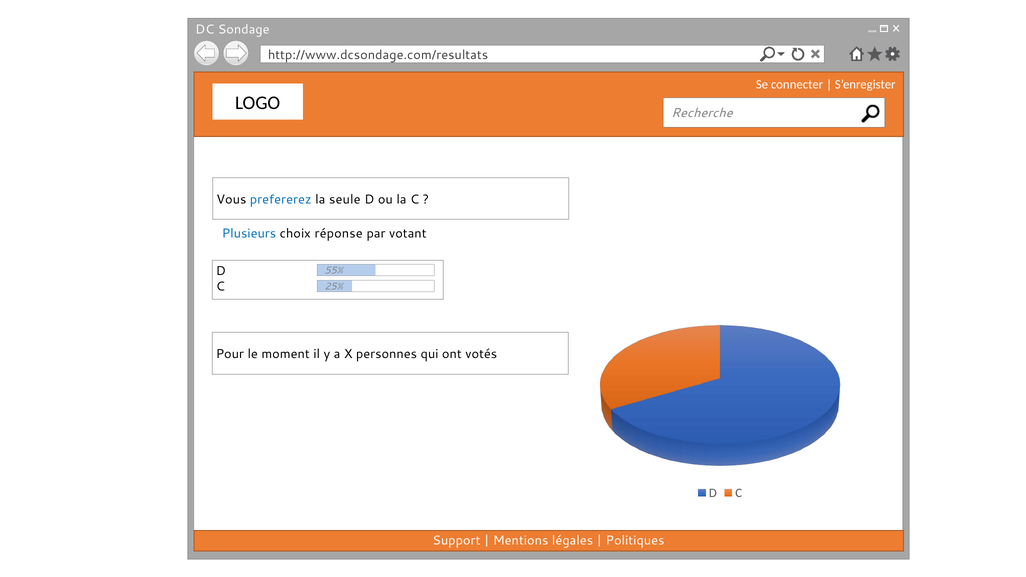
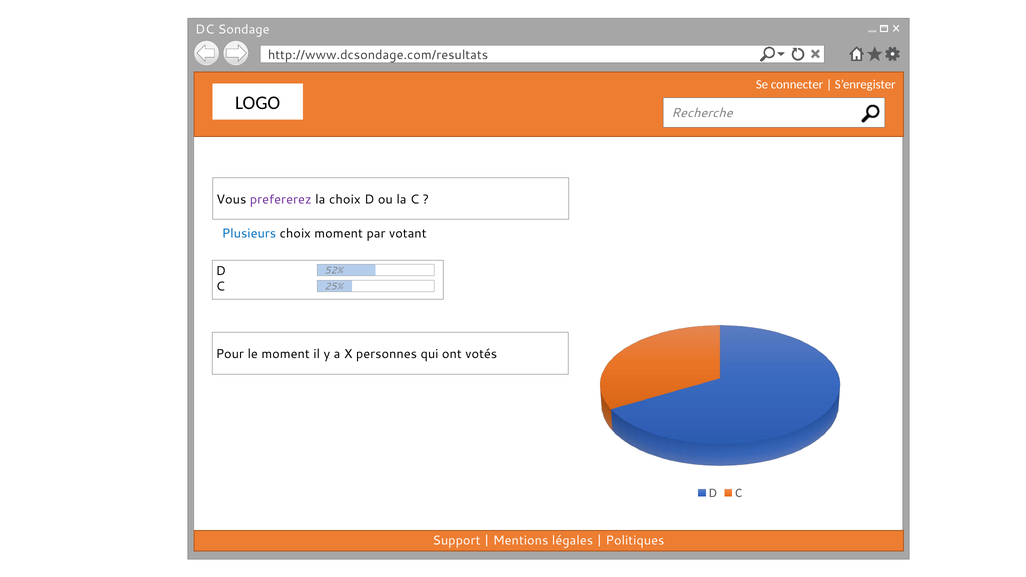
prefererez colour: blue -> purple
la seule: seule -> choix
choix réponse: réponse -> moment
55%: 55% -> 52%
